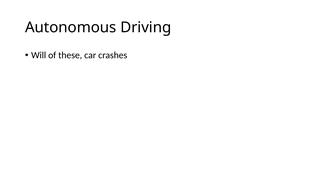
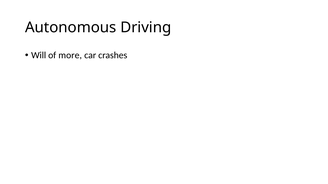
these: these -> more
